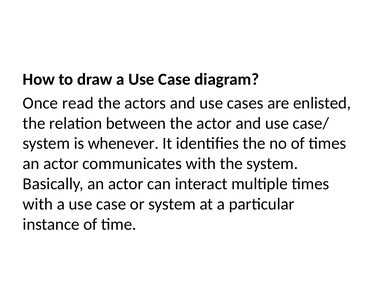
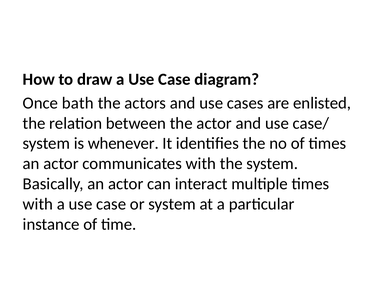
read: read -> bath
